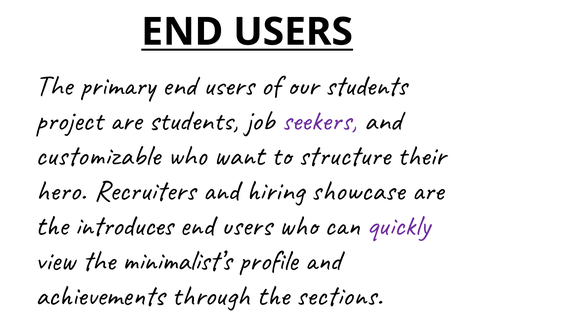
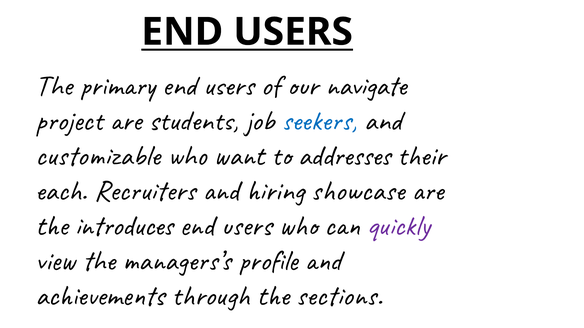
our students: students -> navigate
seekers colour: purple -> blue
structure: structure -> addresses
hero: hero -> each
minimalist’s: minimalist’s -> managers’s
